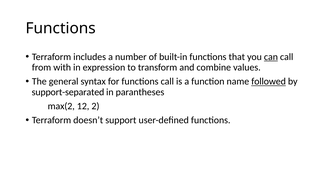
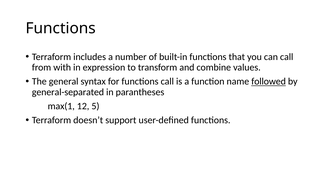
can underline: present -> none
support-separated: support-separated -> general-separated
max(2: max(2 -> max(1
2: 2 -> 5
